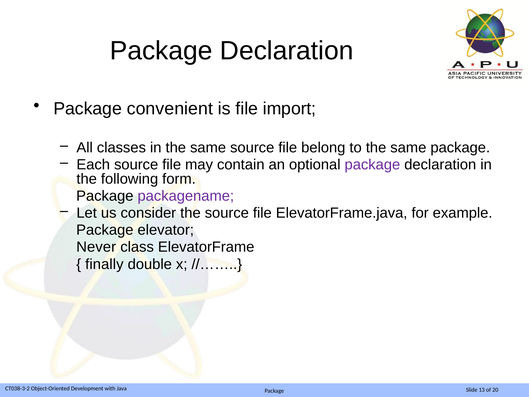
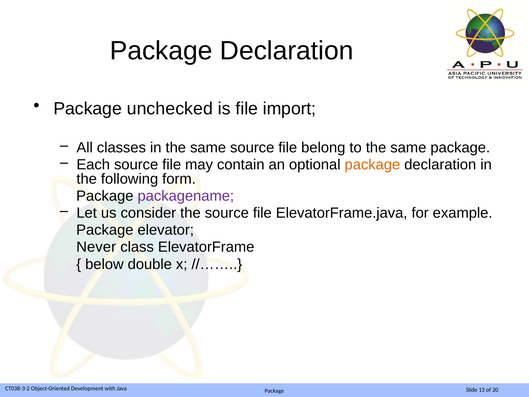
convenient: convenient -> unchecked
package at (372, 165) colour: purple -> orange
finally: finally -> below
